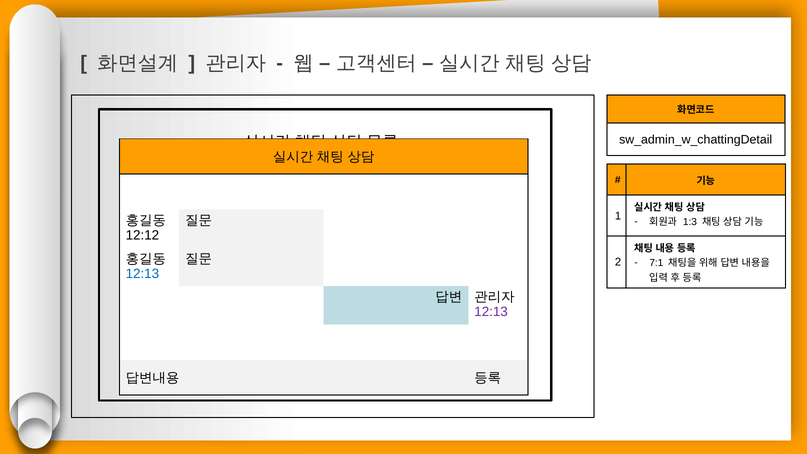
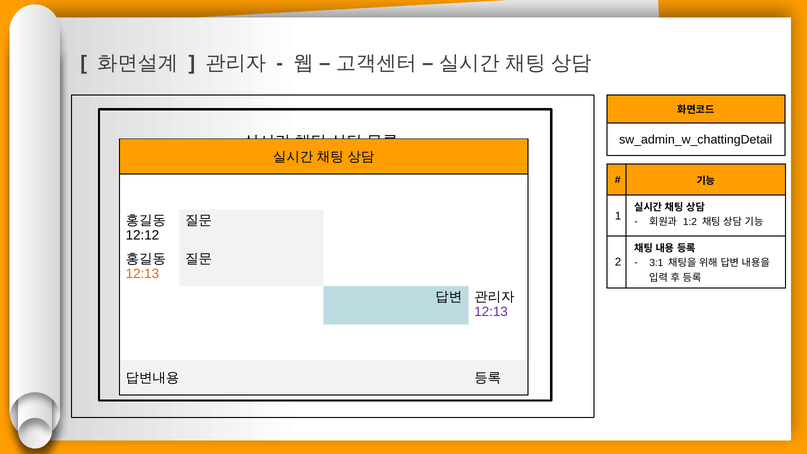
1:3: 1:3 -> 1:2
7:1: 7:1 -> 3:1
12:13 at (142, 274) colour: blue -> orange
